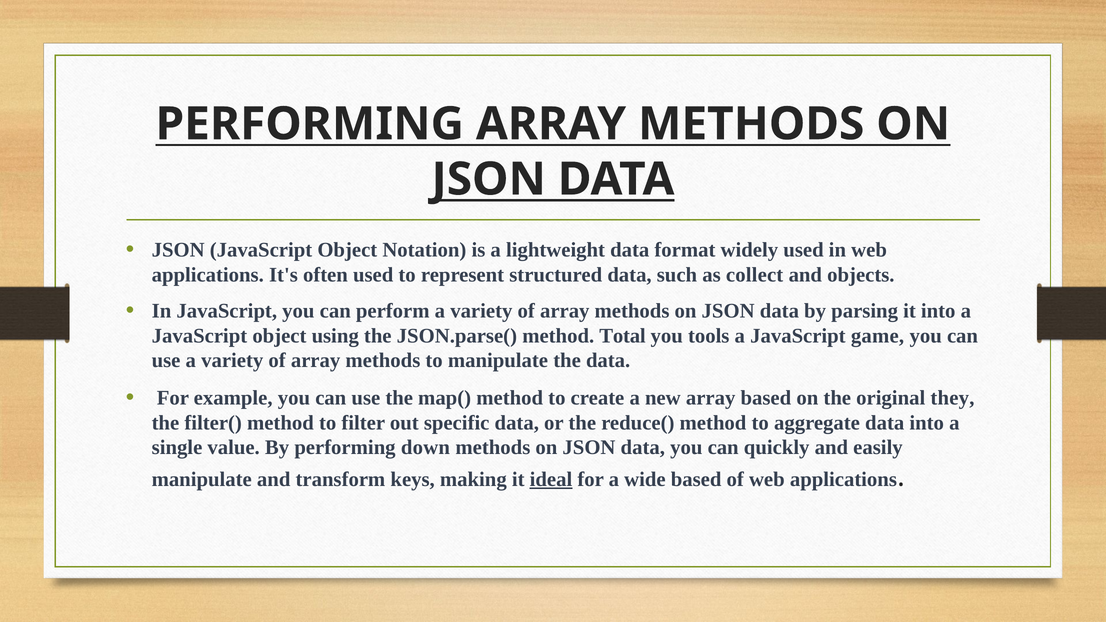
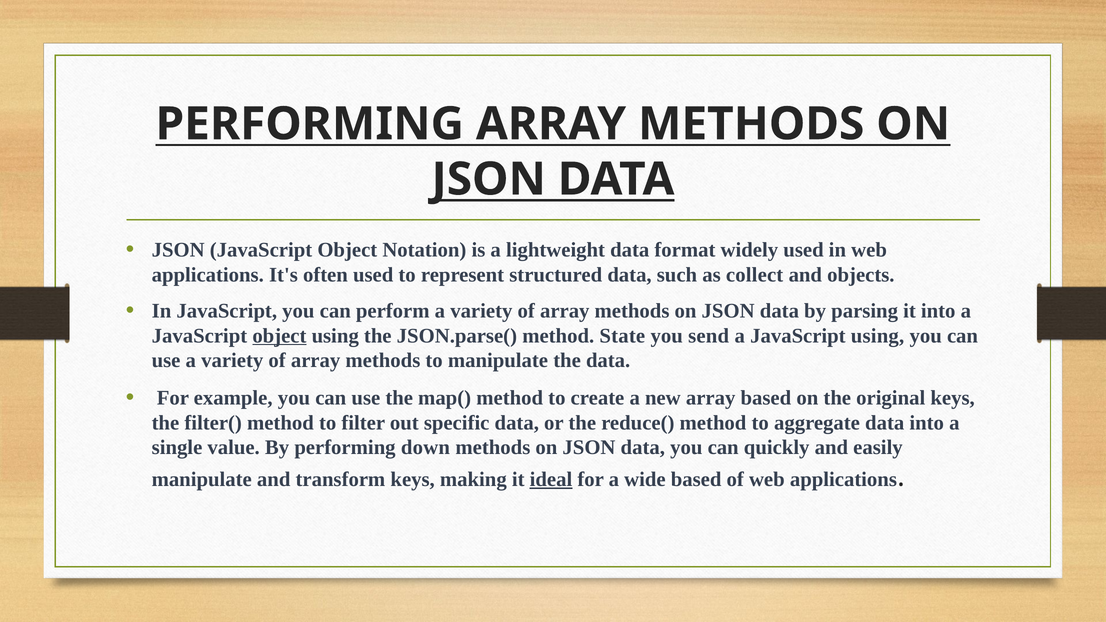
object at (279, 336) underline: none -> present
Total: Total -> State
tools: tools -> send
JavaScript game: game -> using
original they: they -> keys
